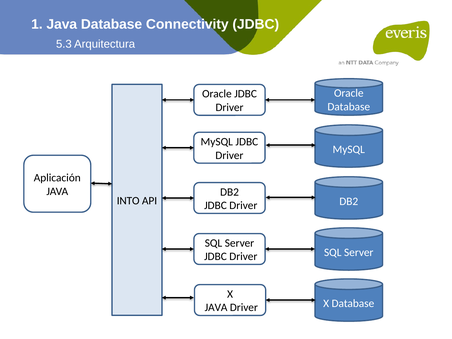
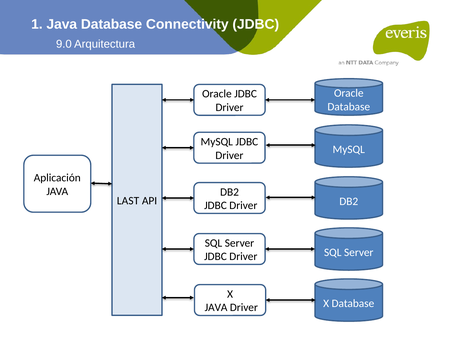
5.3: 5.3 -> 9.0
INTO: INTO -> LAST
